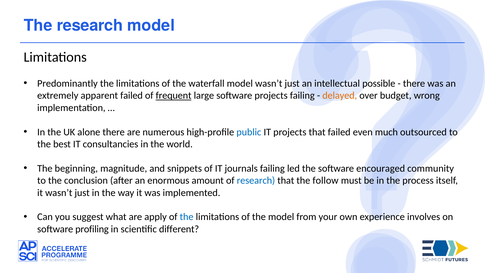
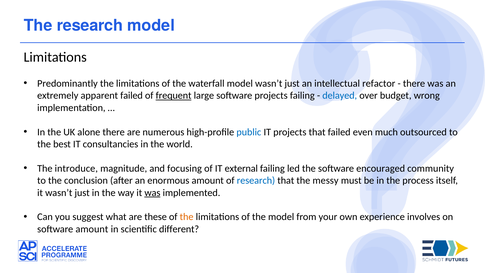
possible: possible -> refactor
delayed colour: orange -> blue
beginning: beginning -> introduce
snippets: snippets -> focusing
journals: journals -> external
follow: follow -> messy
was at (152, 193) underline: none -> present
apply: apply -> these
the at (187, 217) colour: blue -> orange
software profiling: profiling -> amount
